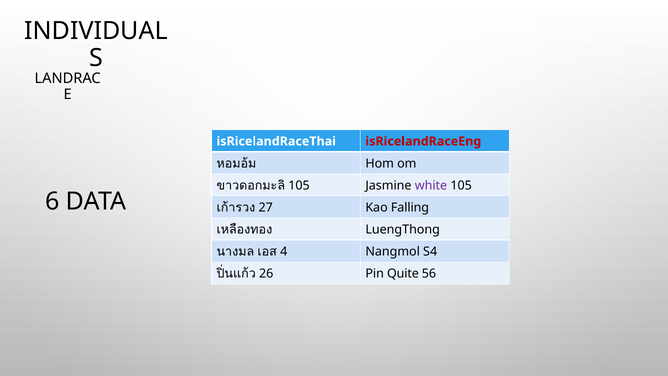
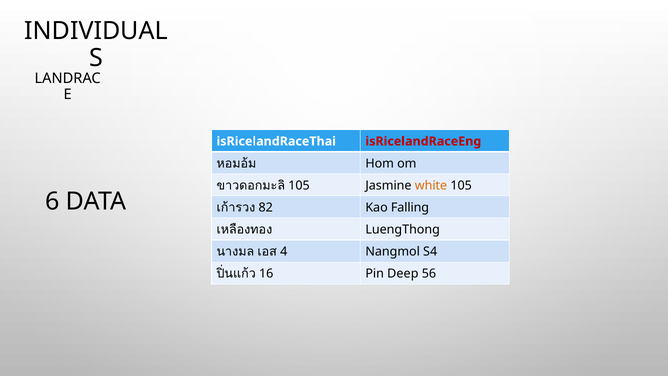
white colour: purple -> orange
27: 27 -> 82
26: 26 -> 16
Quite: Quite -> Deep
